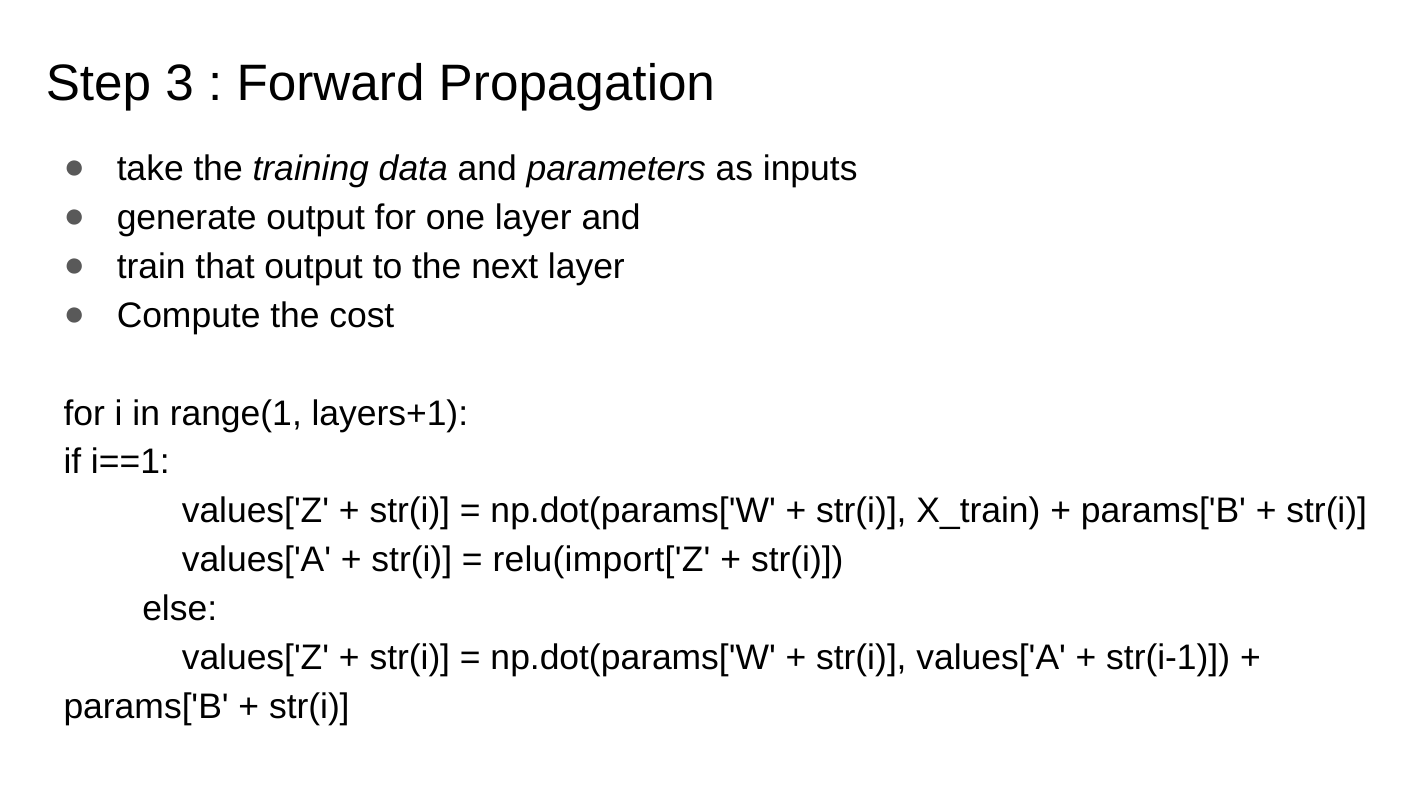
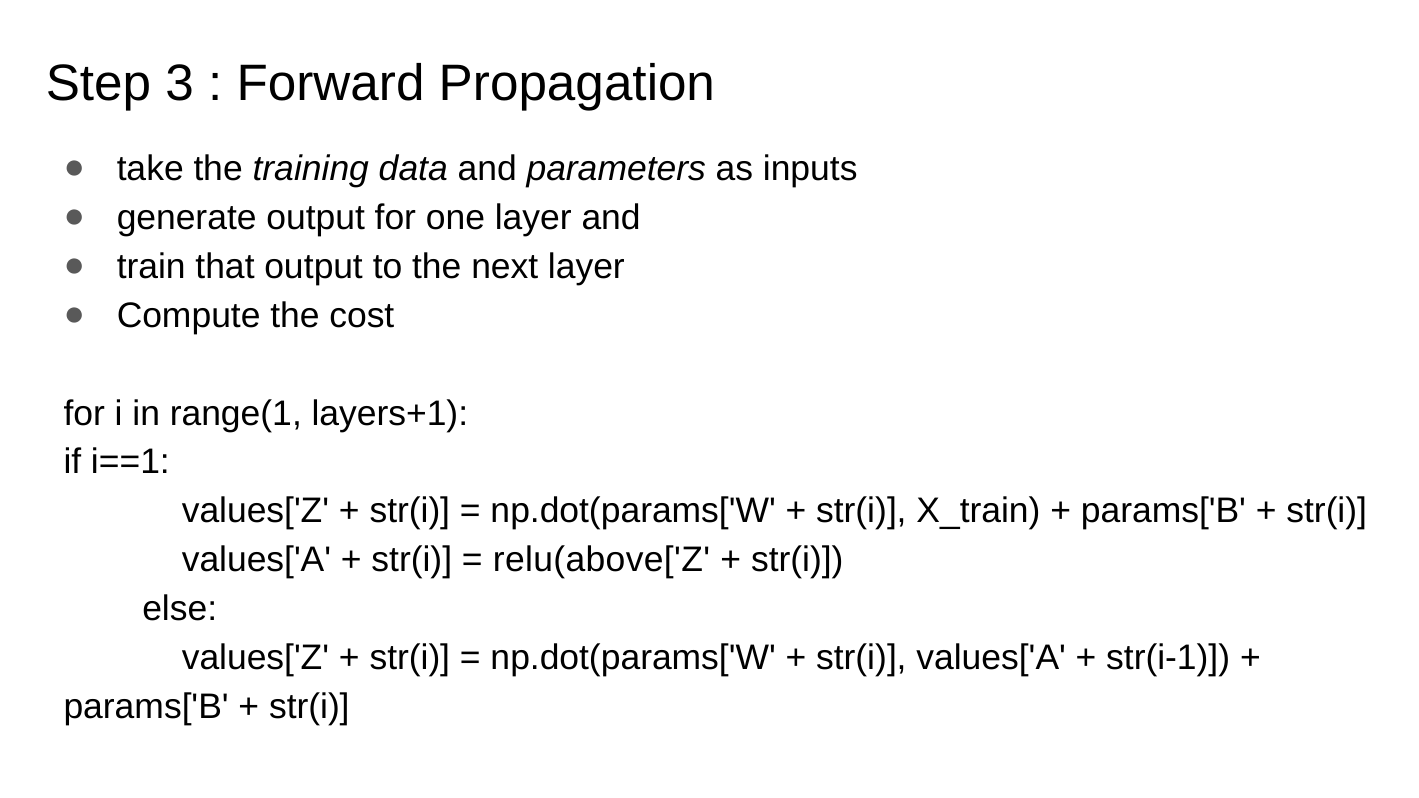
relu(import['Z: relu(import['Z -> relu(above['Z
